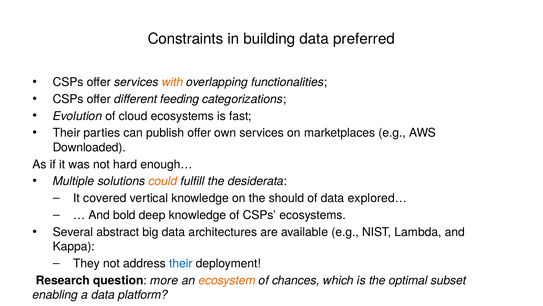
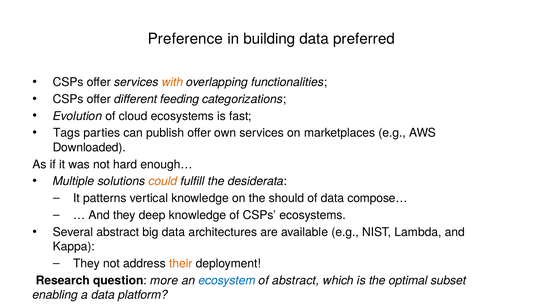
Constraints: Constraints -> Preference
Their at (67, 133): Their -> Tags
covered: covered -> patterns
explored…: explored… -> compose…
And bold: bold -> they
their at (181, 263) colour: blue -> orange
ecosystem colour: orange -> blue
of chances: chances -> abstract
